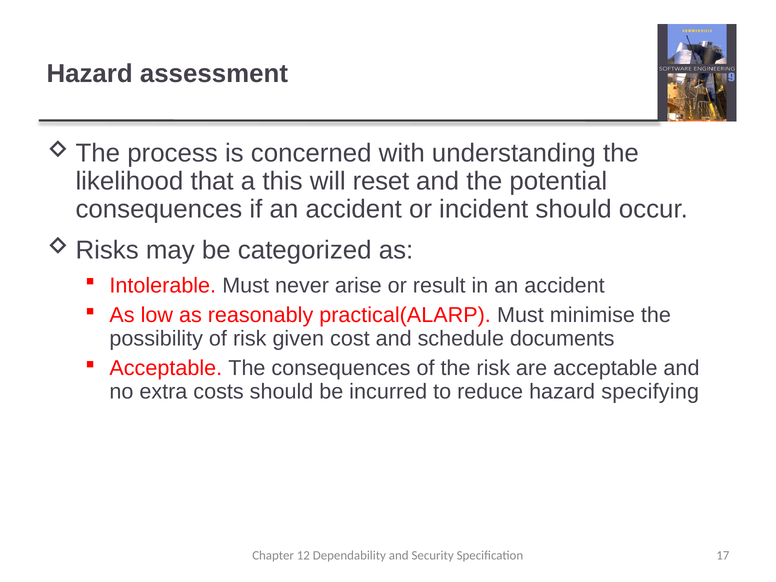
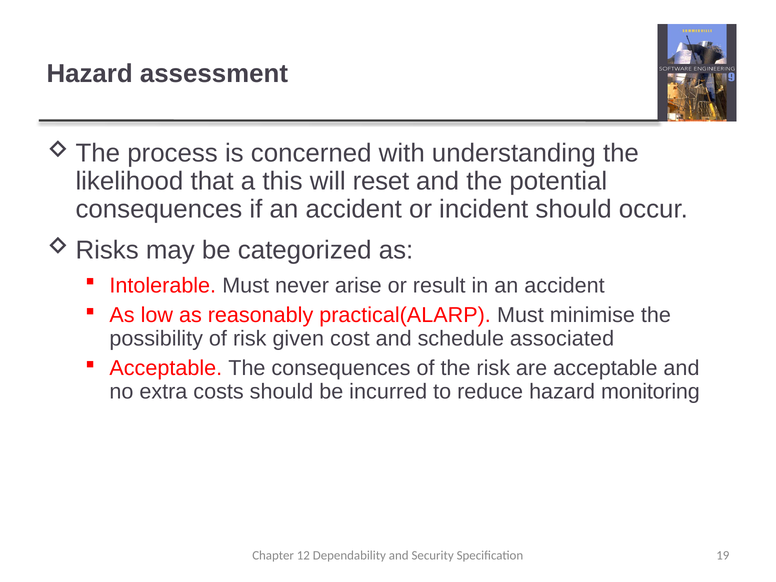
documents: documents -> associated
specifying: specifying -> monitoring
17: 17 -> 19
